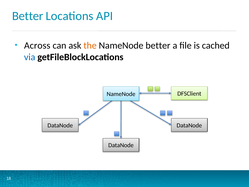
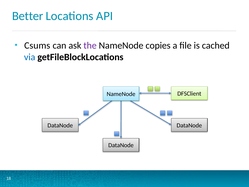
Across: Across -> Csums
the colour: orange -> purple
NameNode better: better -> copies
